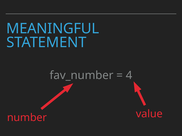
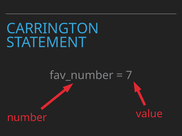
MEANINGFUL: MEANINGFUL -> CARRINGTON
4: 4 -> 7
